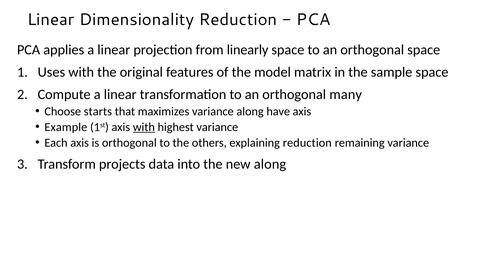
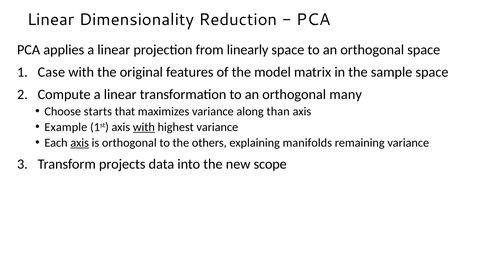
Uses: Uses -> Case
have: have -> than
axis at (80, 143) underline: none -> present
explaining reduction: reduction -> manifolds
new along: along -> scope
